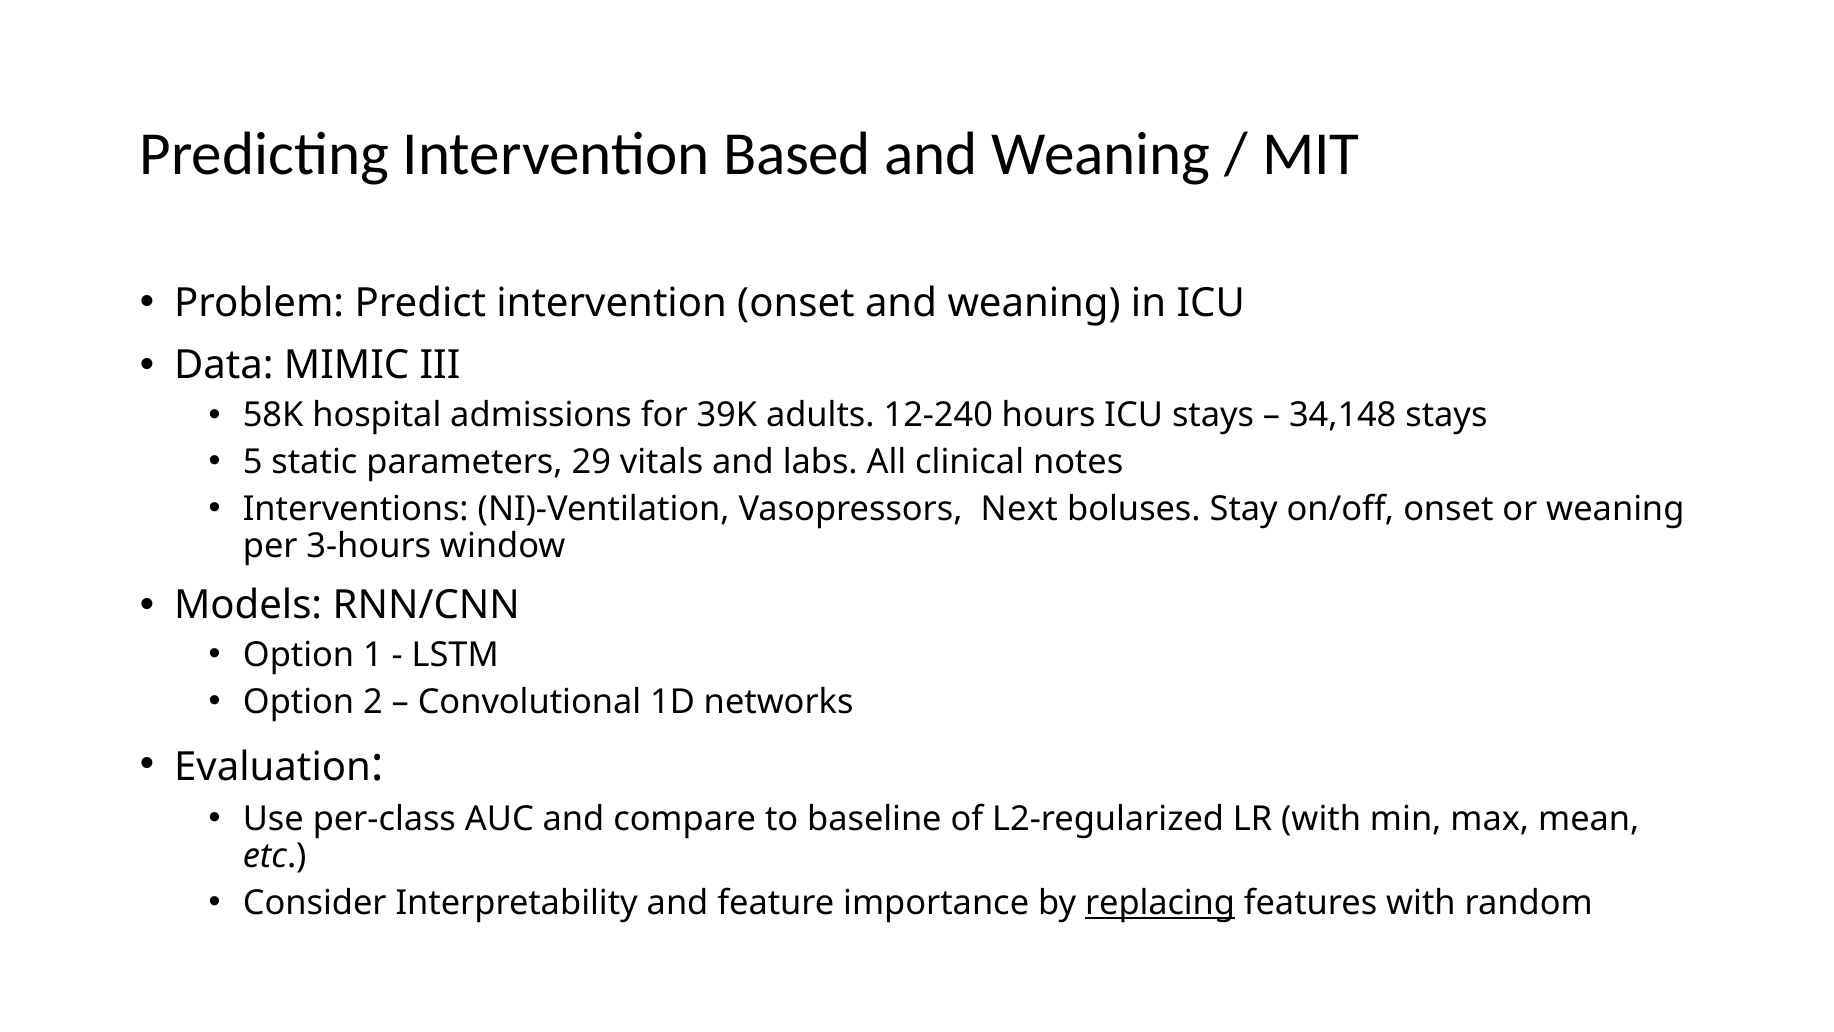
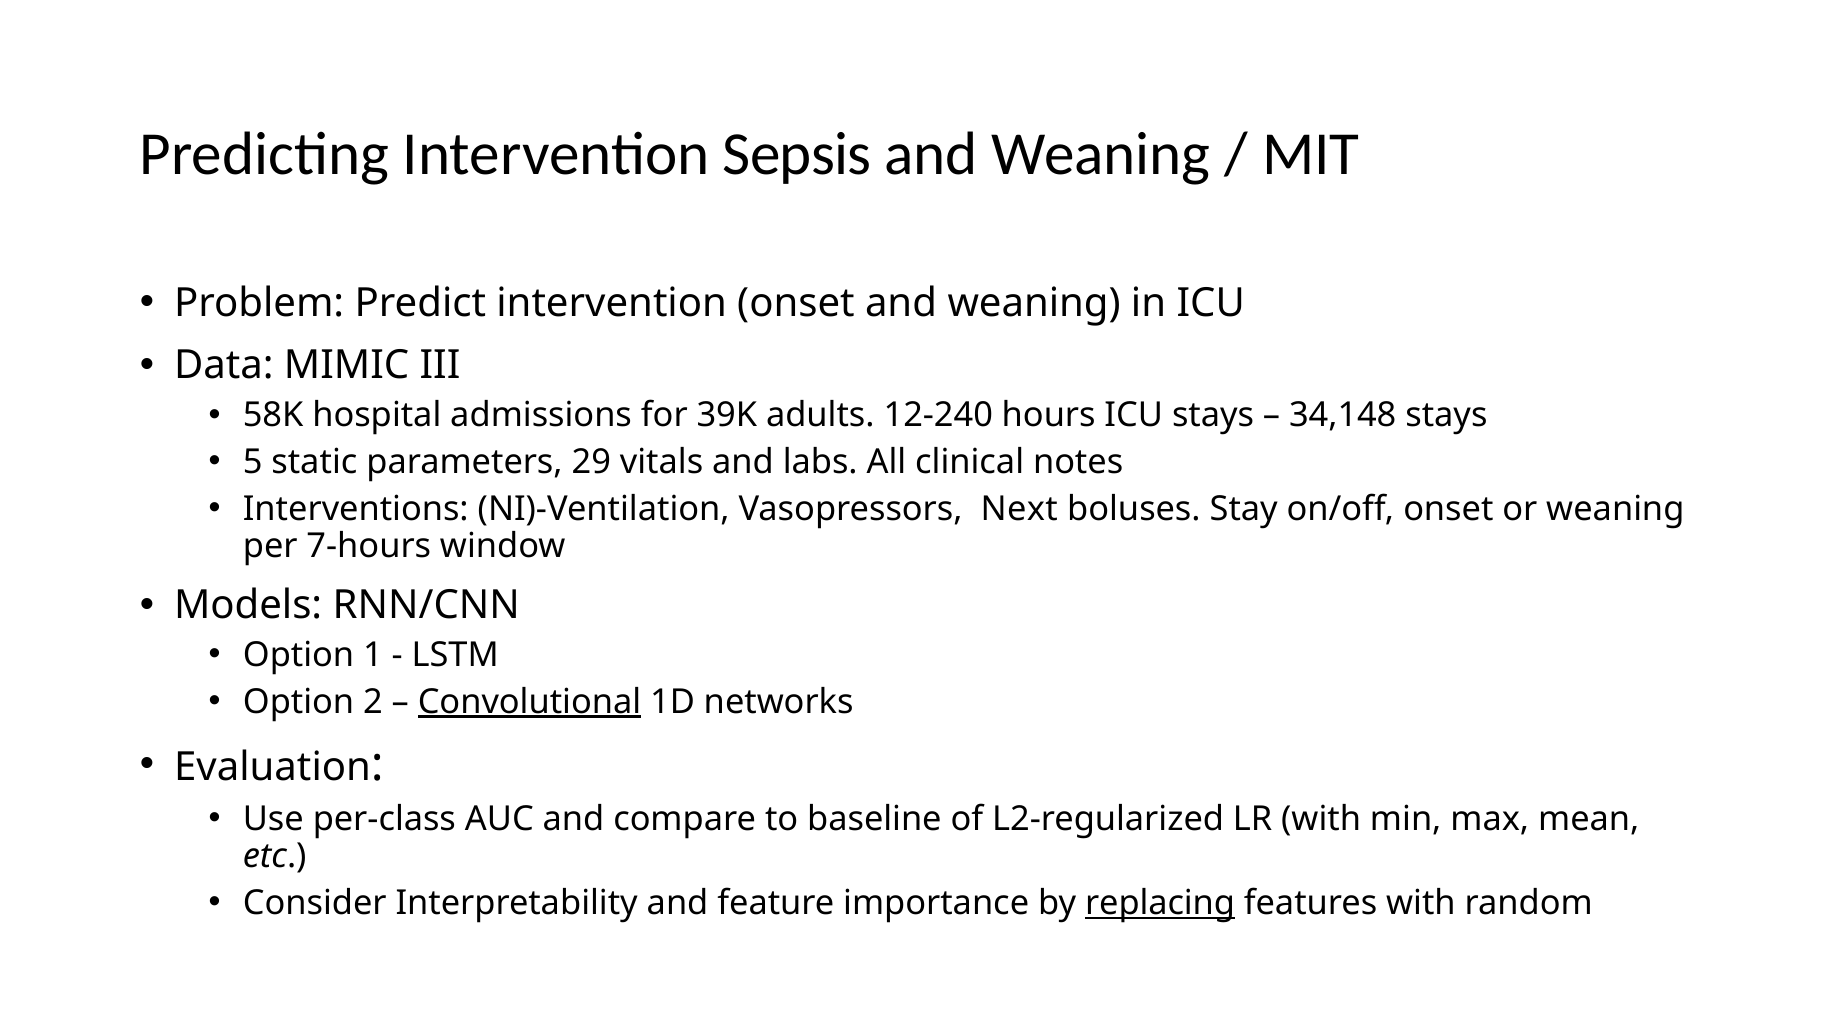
Based: Based -> Sepsis
3-hours: 3-hours -> 7-hours
Convolutional underline: none -> present
